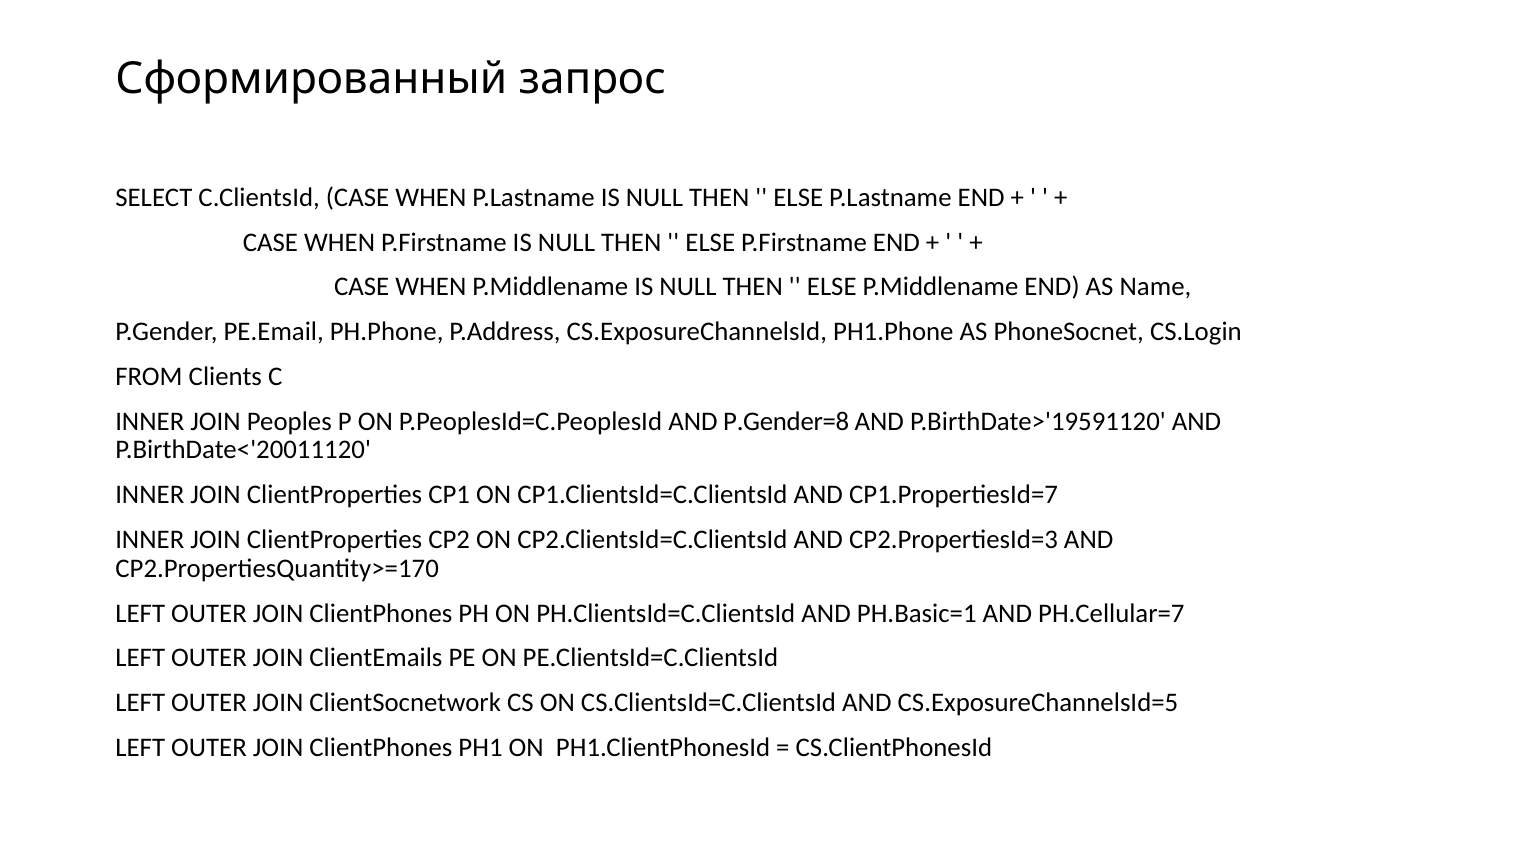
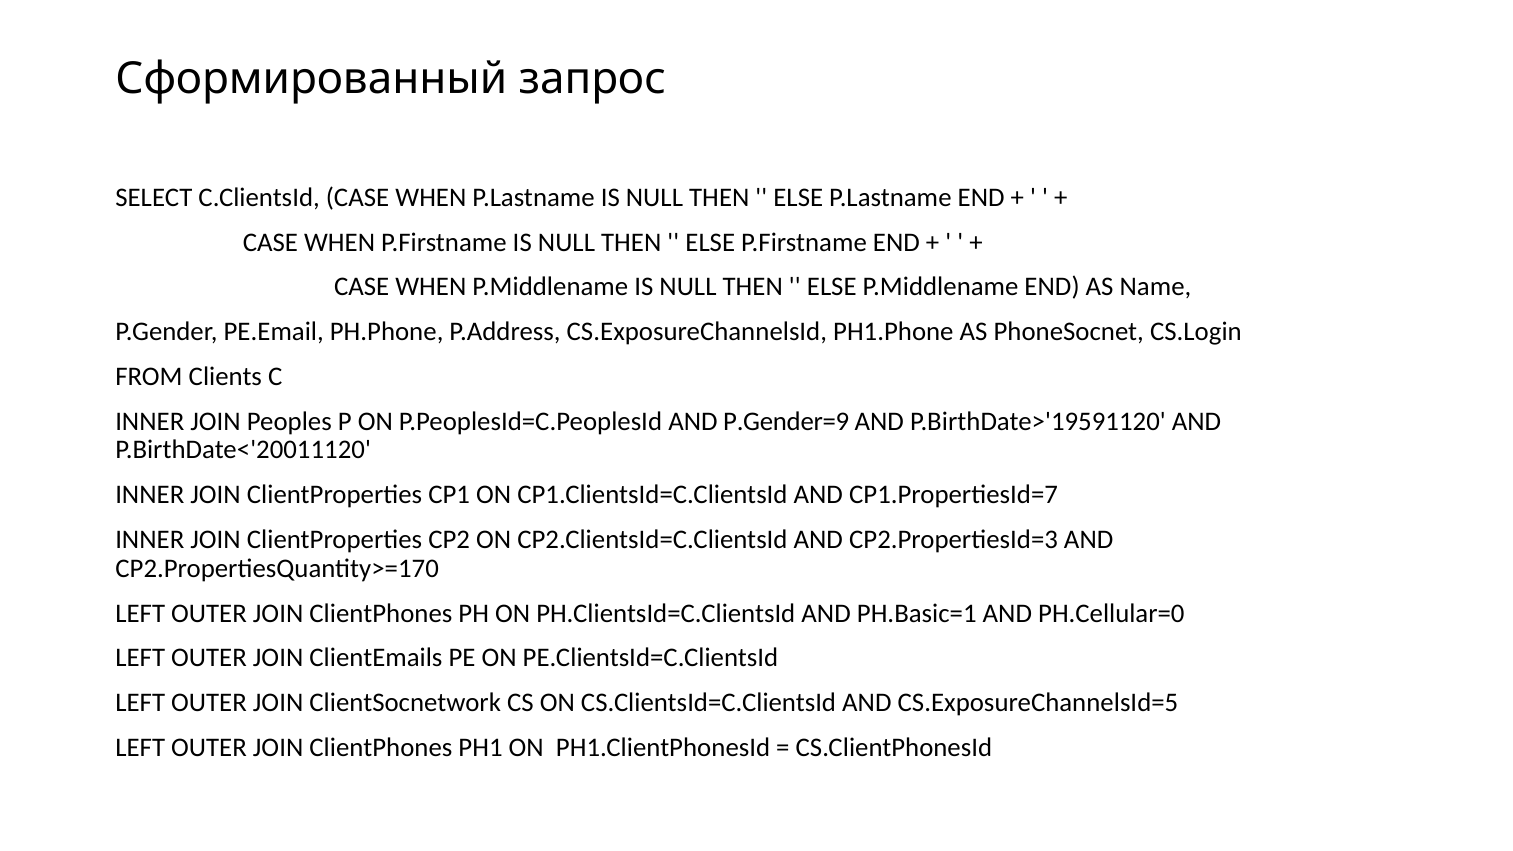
P.Gender=8: P.Gender=8 -> P.Gender=9
PH.Cellular=7: PH.Cellular=7 -> PH.Cellular=0
